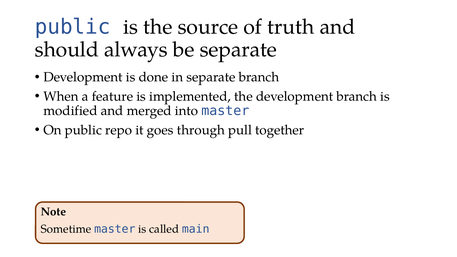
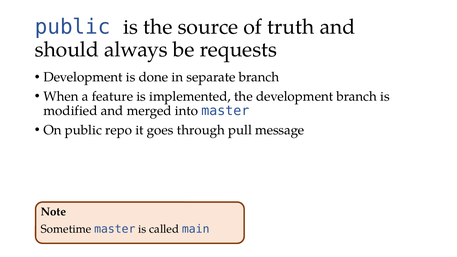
be separate: separate -> requests
together: together -> message
